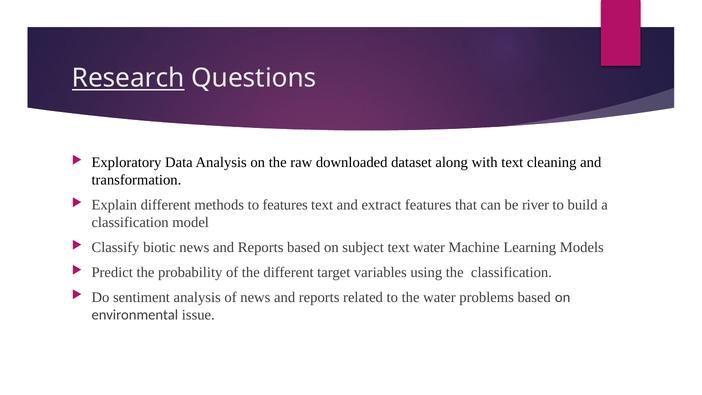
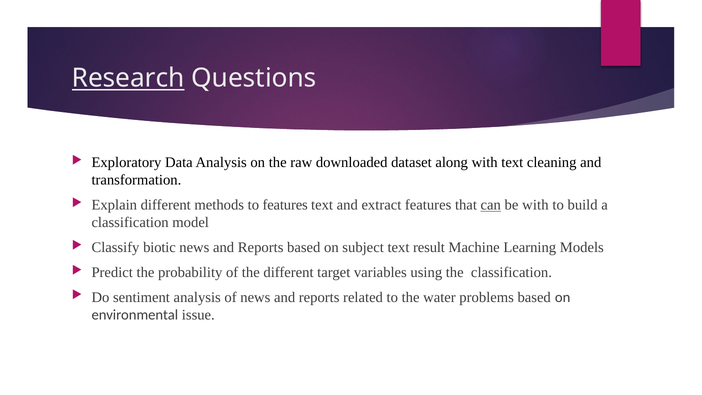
can underline: none -> present
be river: river -> with
text water: water -> result
